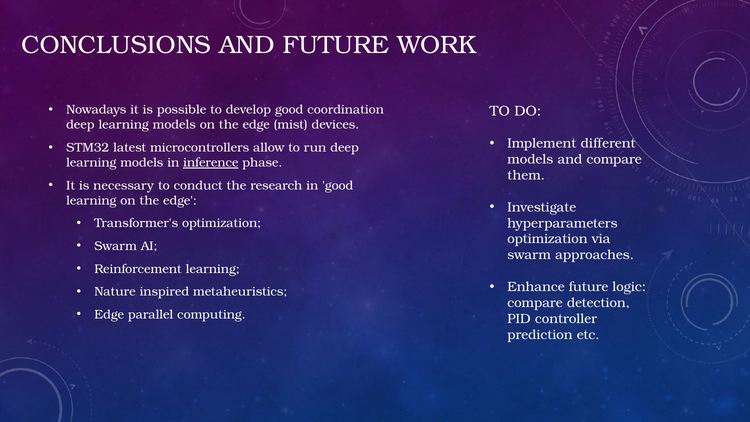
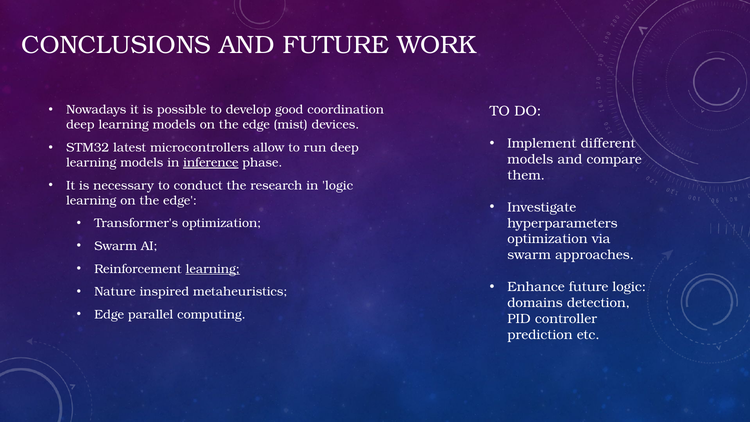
in good: good -> logic
learning at (213, 269) underline: none -> present
compare at (535, 303): compare -> domains
